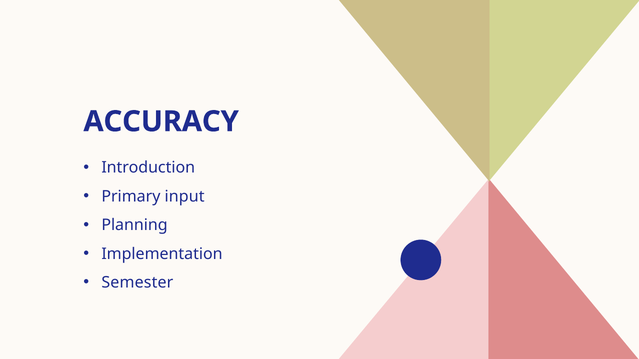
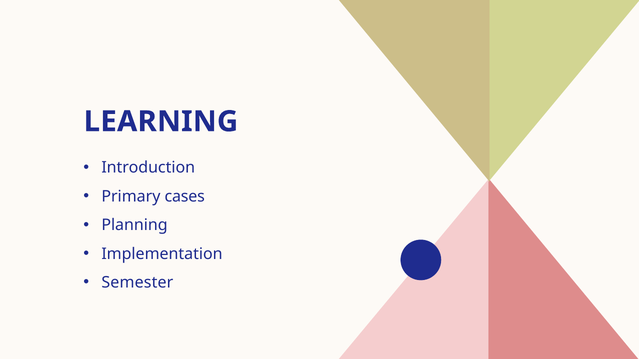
ACCURACY: ACCURACY -> LEARNING
input: input -> cases
